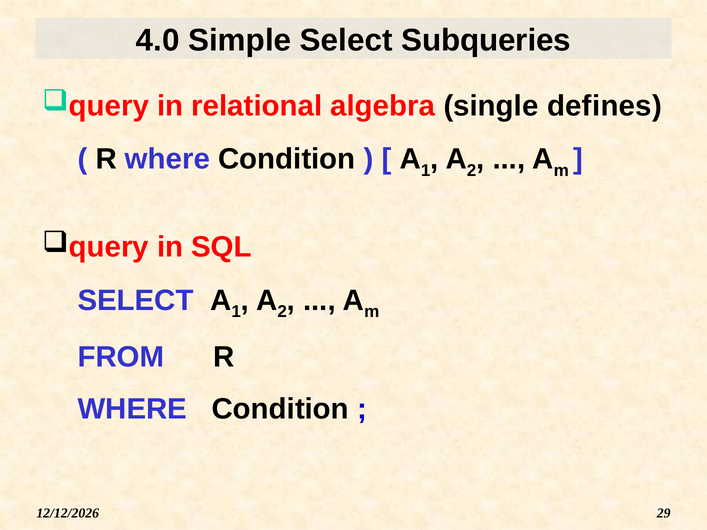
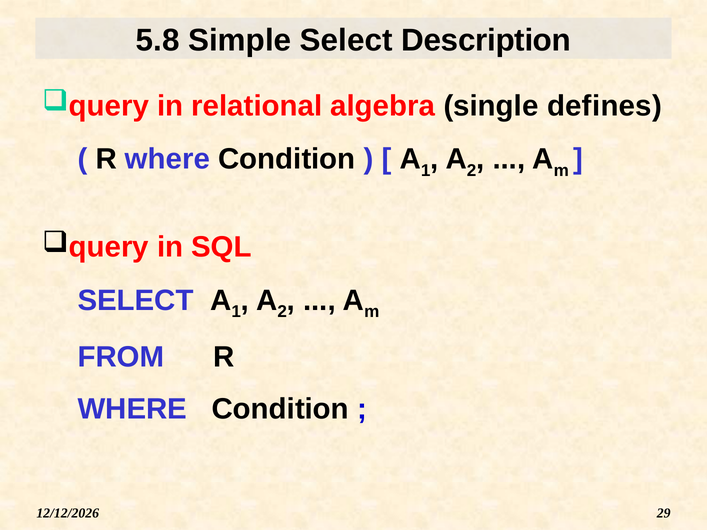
4.0: 4.0 -> 5.8
Subqueries: Subqueries -> Description
